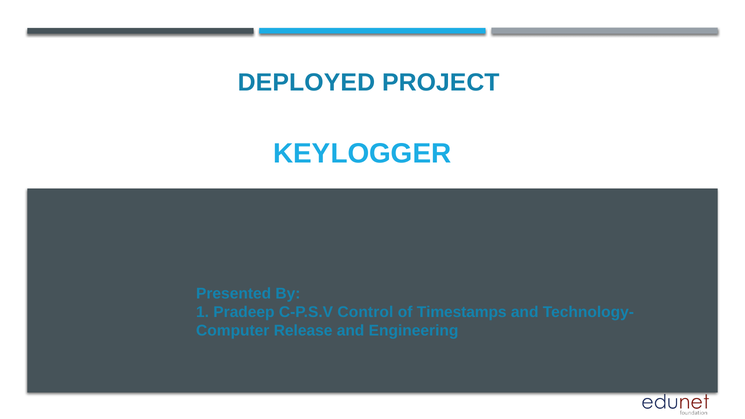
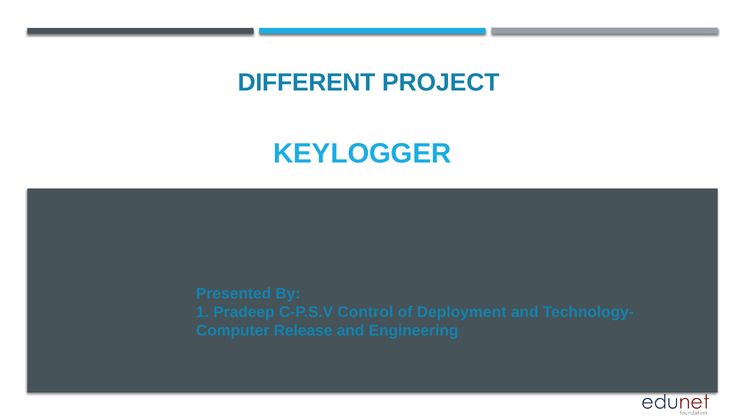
DEPLOYED: DEPLOYED -> DIFFERENT
Timestamps: Timestamps -> Deployment
